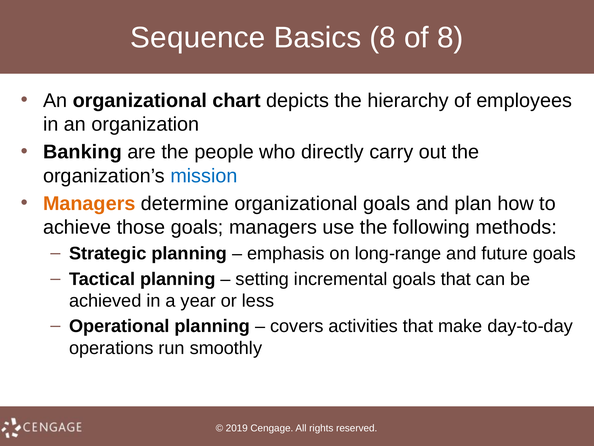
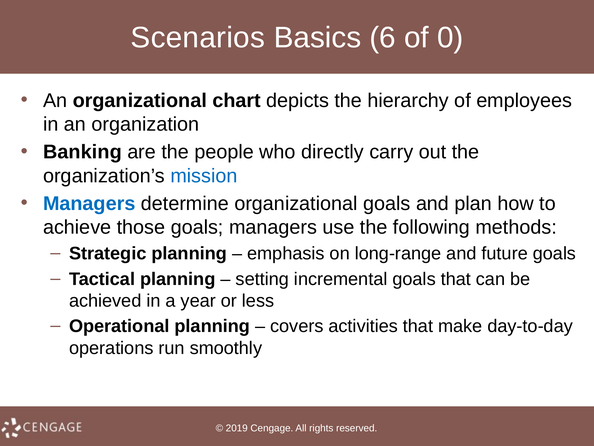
Sequence: Sequence -> Scenarios
Basics 8: 8 -> 6
of 8: 8 -> 0
Managers at (89, 203) colour: orange -> blue
